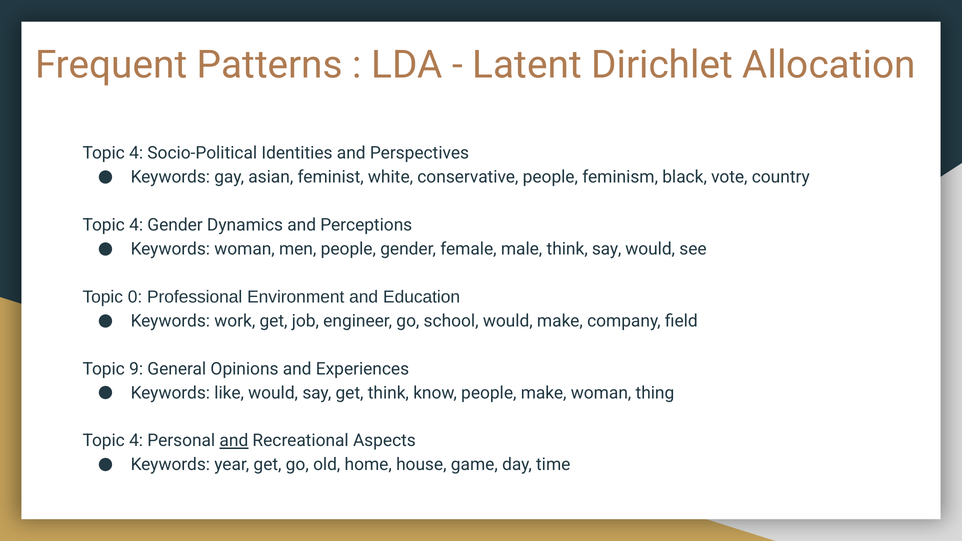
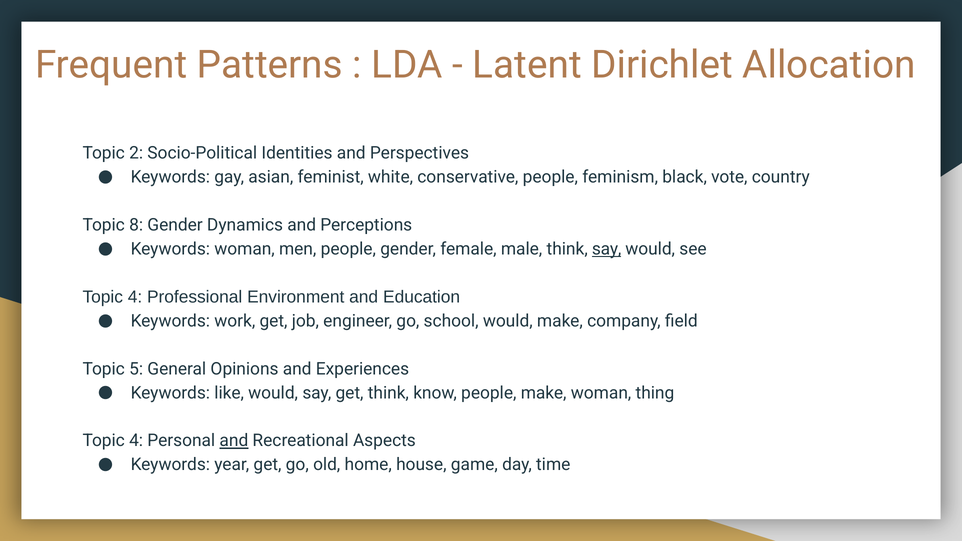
4 at (136, 153): 4 -> 2
4 at (136, 225): 4 -> 8
say at (607, 249) underline: none -> present
0 at (135, 297): 0 -> 4
9: 9 -> 5
